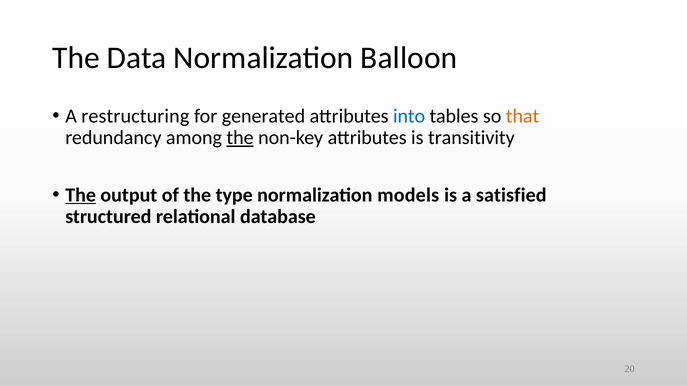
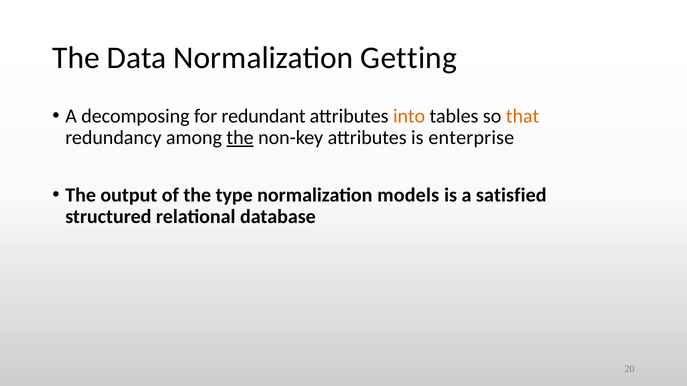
Balloon: Balloon -> Getting
restructuring: restructuring -> decomposing
generated: generated -> redundant
into colour: blue -> orange
transitivity: transitivity -> enterprise
The at (81, 195) underline: present -> none
